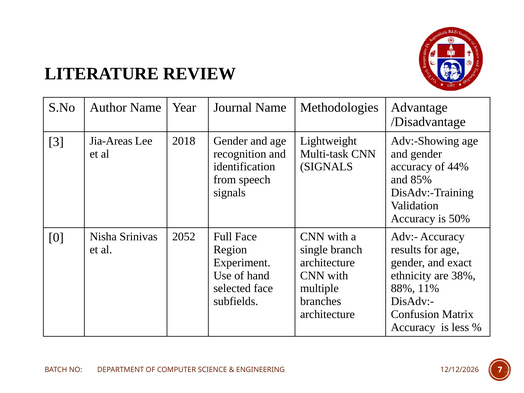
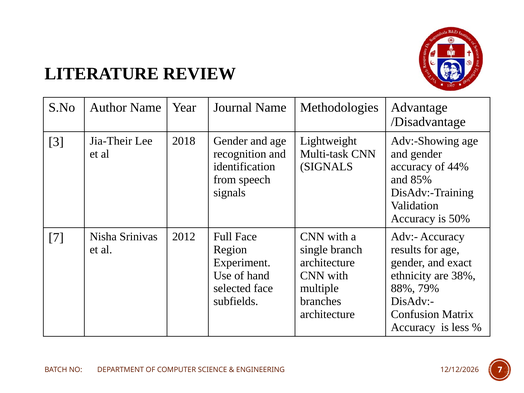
Jia-Areas: Jia-Areas -> Jia-Their
2052: 2052 -> 2012
0 at (56, 238): 0 -> 7
11%: 11% -> 79%
